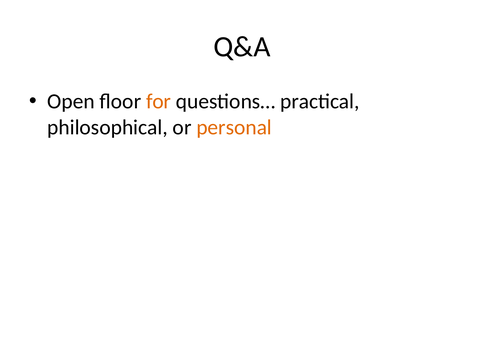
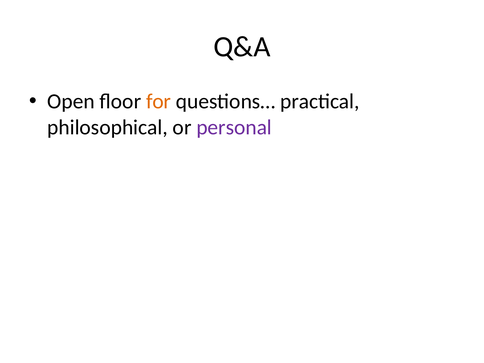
personal colour: orange -> purple
